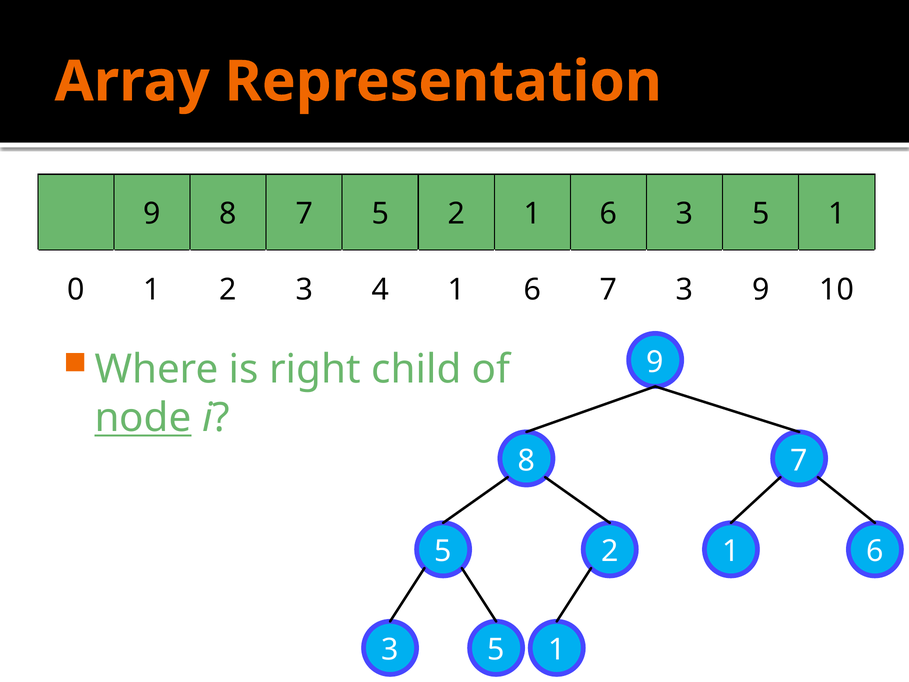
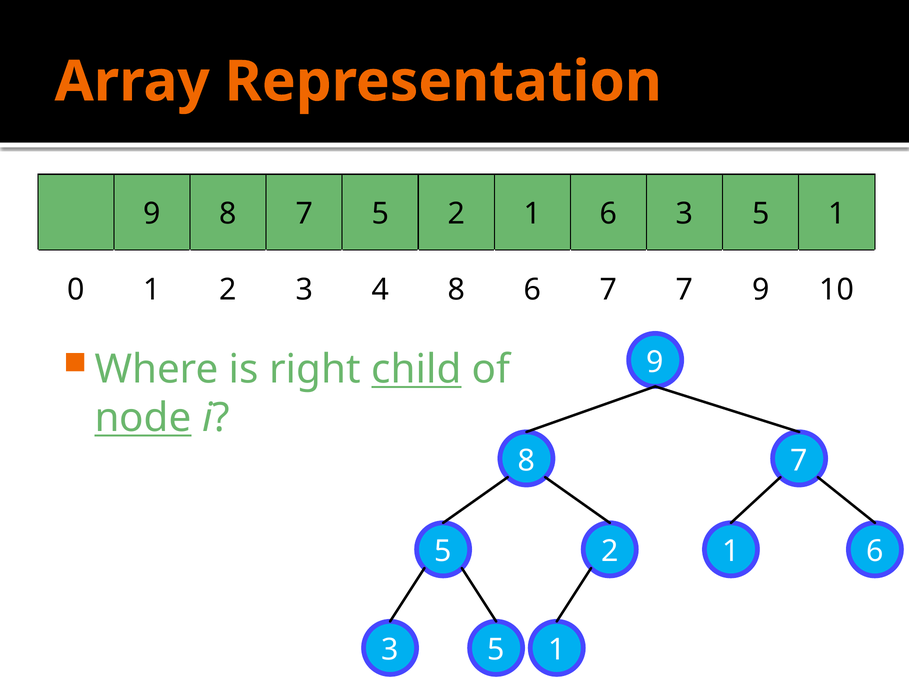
4 1: 1 -> 8
7 3: 3 -> 7
child underline: none -> present
